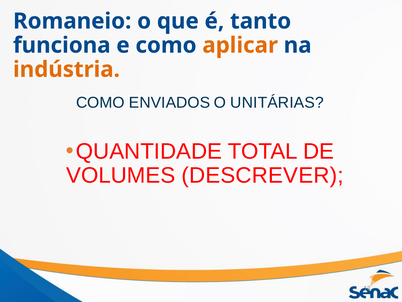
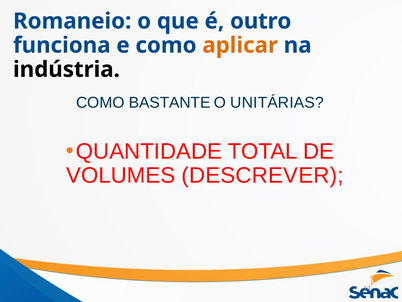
tanto: tanto -> outro
indústria colour: orange -> black
ENVIADOS: ENVIADOS -> BASTANTE
